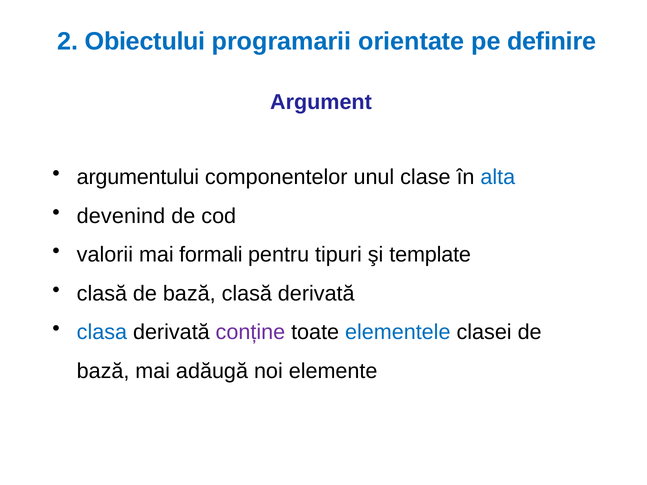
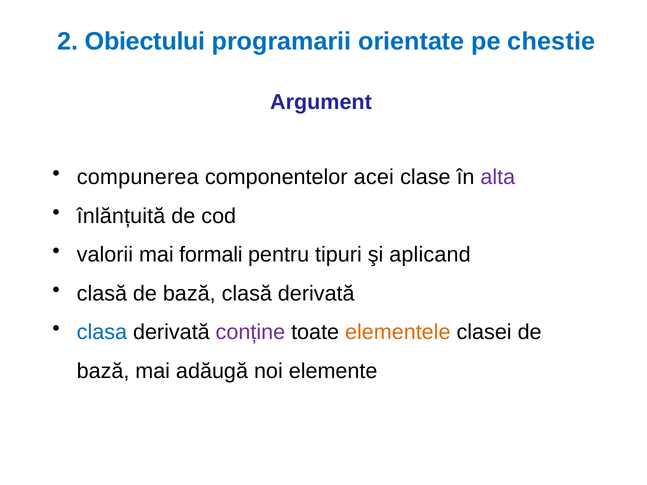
definire: definire -> chestie
argumentului: argumentului -> compunerea
unul: unul -> acei
alta colour: blue -> purple
devenind: devenind -> înlănțuită
template: template -> aplicand
elementele colour: blue -> orange
